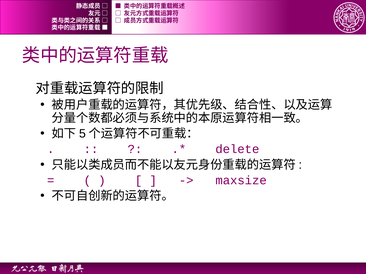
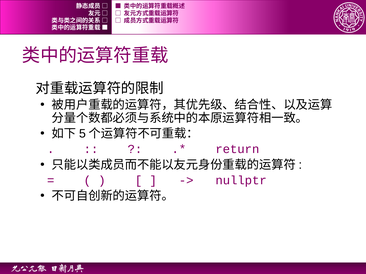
delete: delete -> return
maxsize: maxsize -> nullptr
